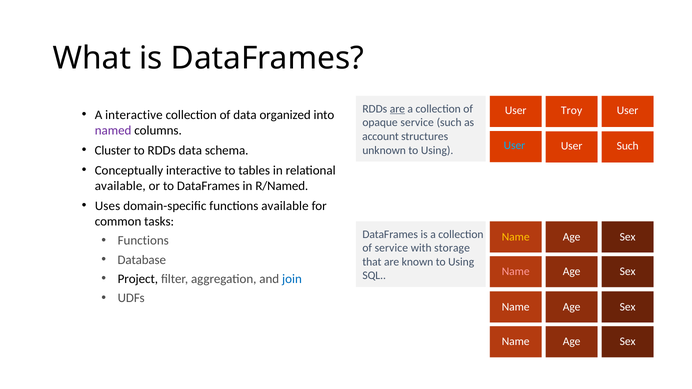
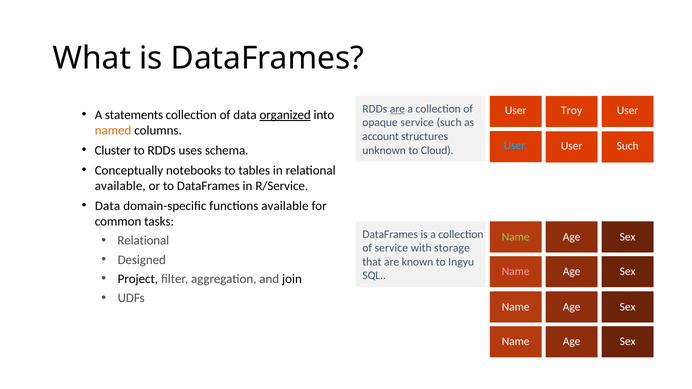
A interactive: interactive -> statements
organized underline: none -> present
named colour: purple -> orange
RDDs data: data -> uses
unknown to Using: Using -> Cloud
Conceptually interactive: interactive -> notebooks
R/Named: R/Named -> R/Service
Uses at (108, 206): Uses -> Data
Name at (516, 237) colour: yellow -> light green
Functions at (143, 241): Functions -> Relational
Database: Database -> Designed
known to Using: Using -> Ingyu
join colour: blue -> black
